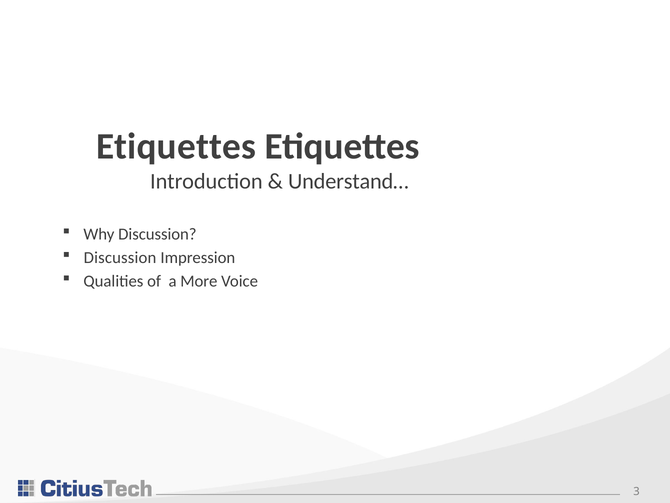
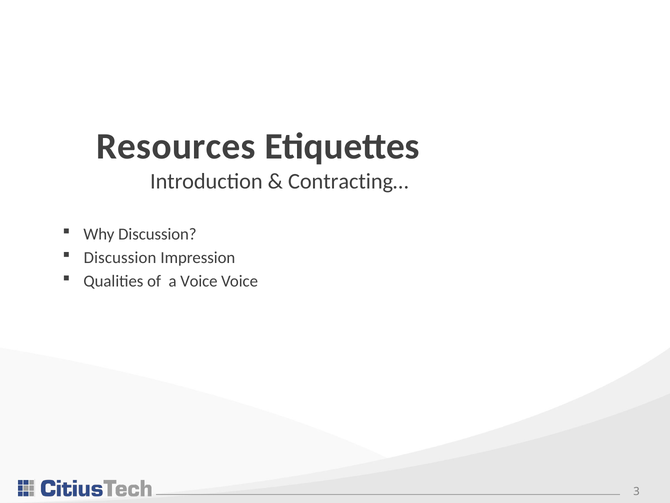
Etiquettes at (176, 146): Etiquettes -> Resources
Understand…: Understand… -> Contracting…
a More: More -> Voice
